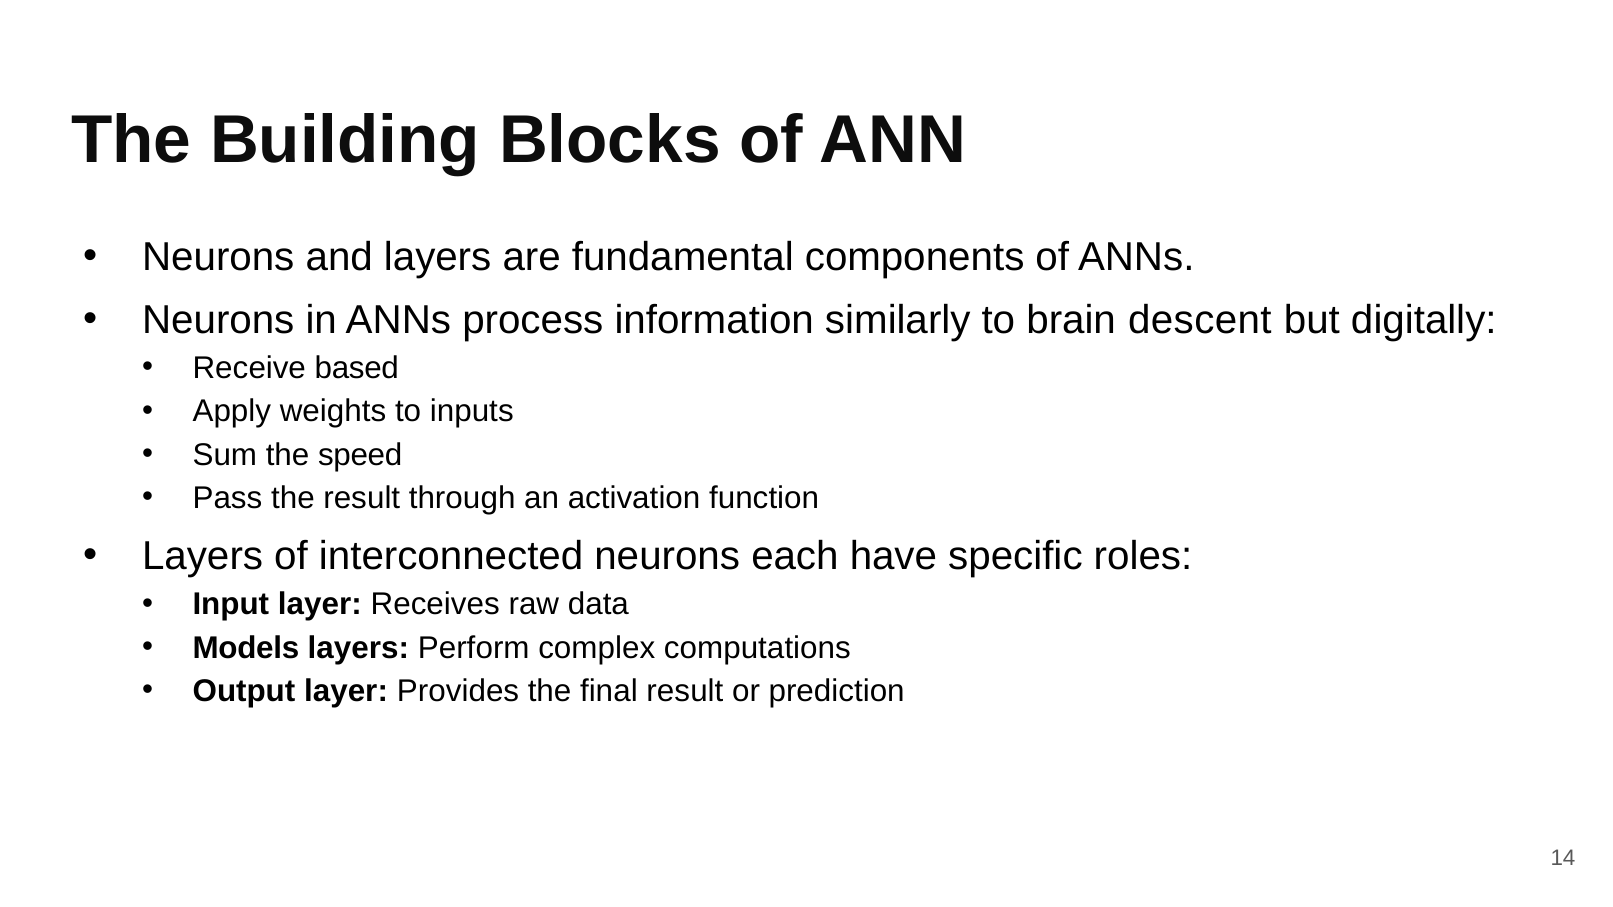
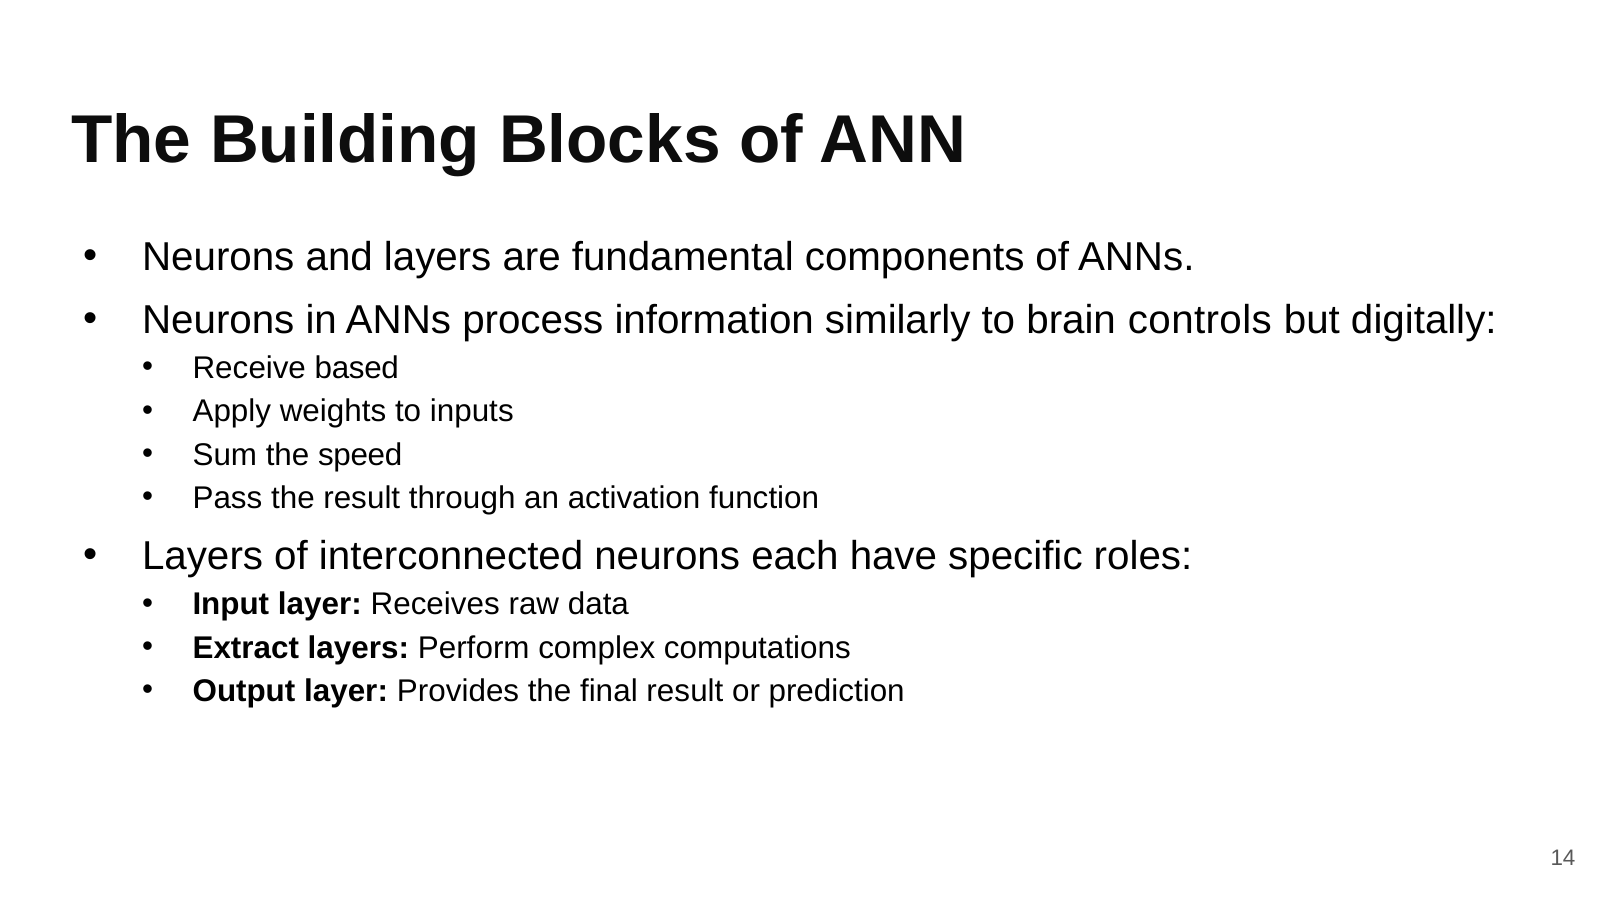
descent: descent -> controls
Models: Models -> Extract
